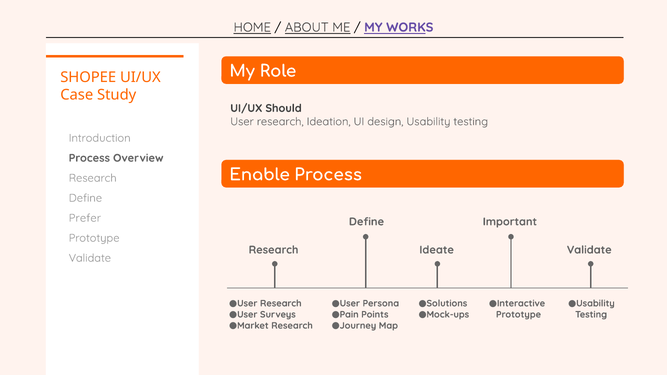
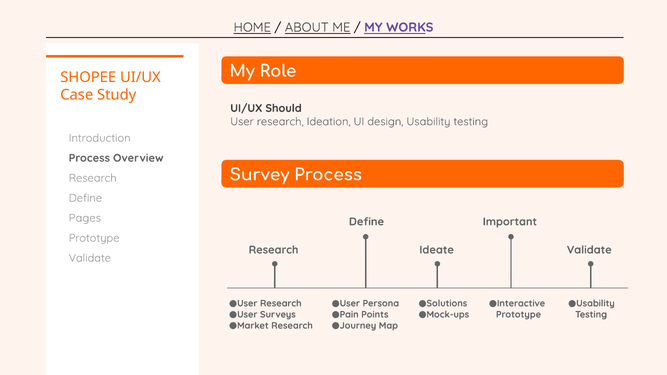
Enable: Enable -> Survey
Prefer: Prefer -> Pages
